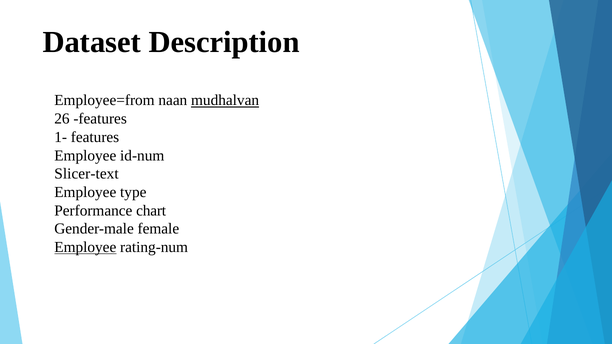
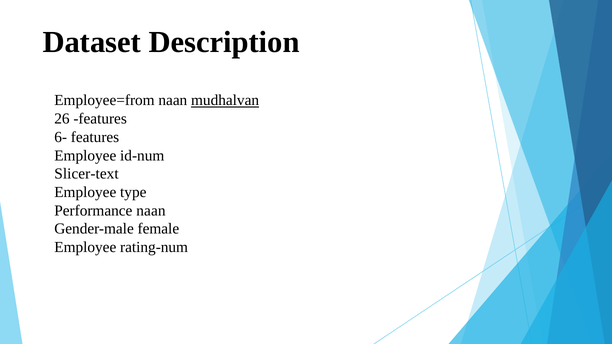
1-: 1- -> 6-
Performance chart: chart -> naan
Employee at (85, 247) underline: present -> none
